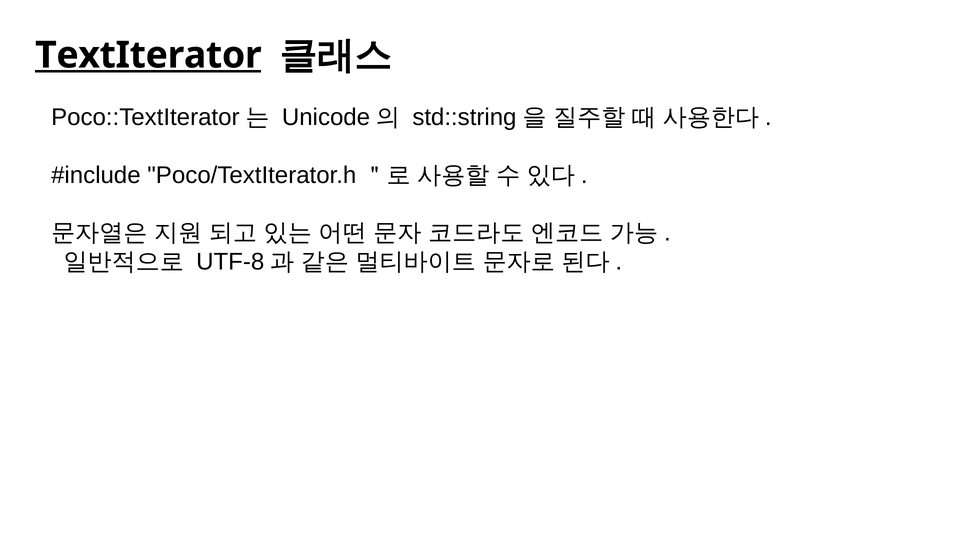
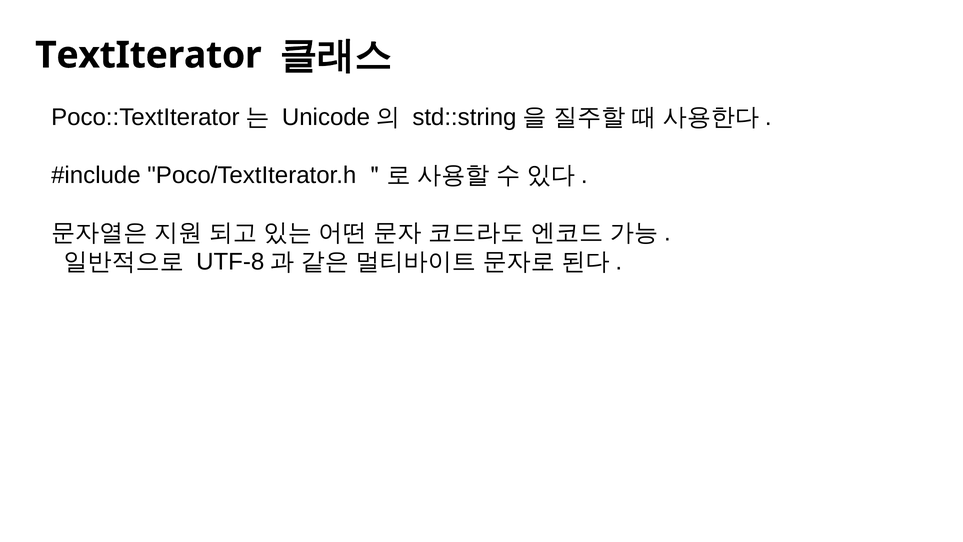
TextIterator underline: present -> none
